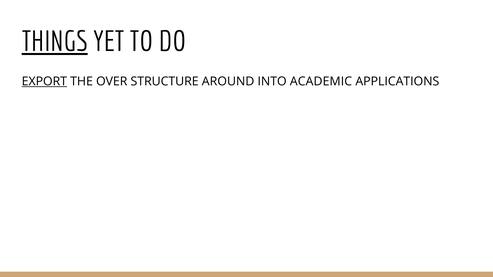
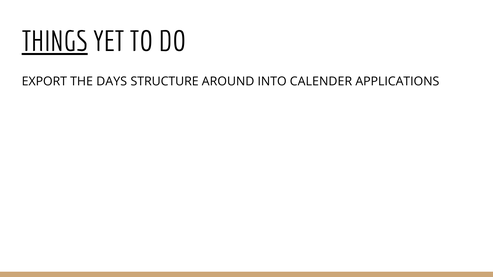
EXPORT underline: present -> none
OVER: OVER -> DAYS
ACADEMIC: ACADEMIC -> CALENDER
